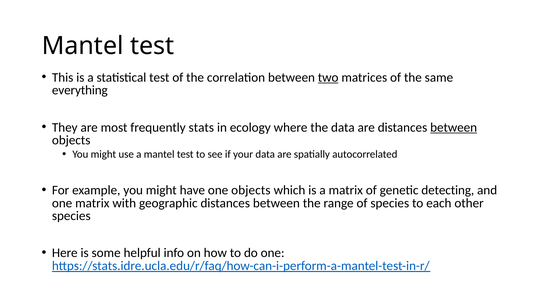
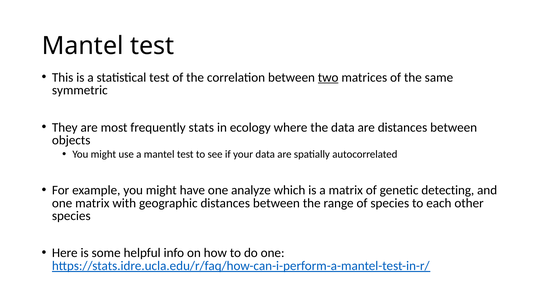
everything: everything -> symmetric
between at (454, 127) underline: present -> none
one objects: objects -> analyze
